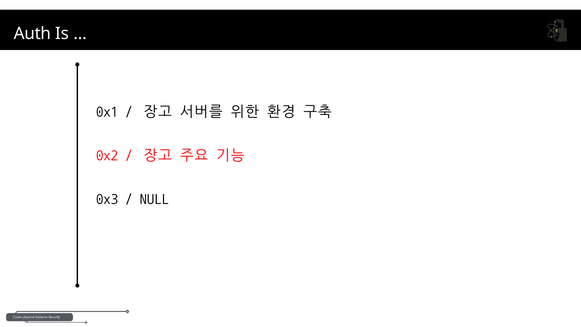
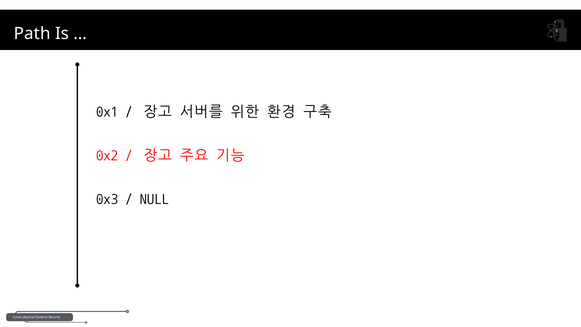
Auth: Auth -> Path
